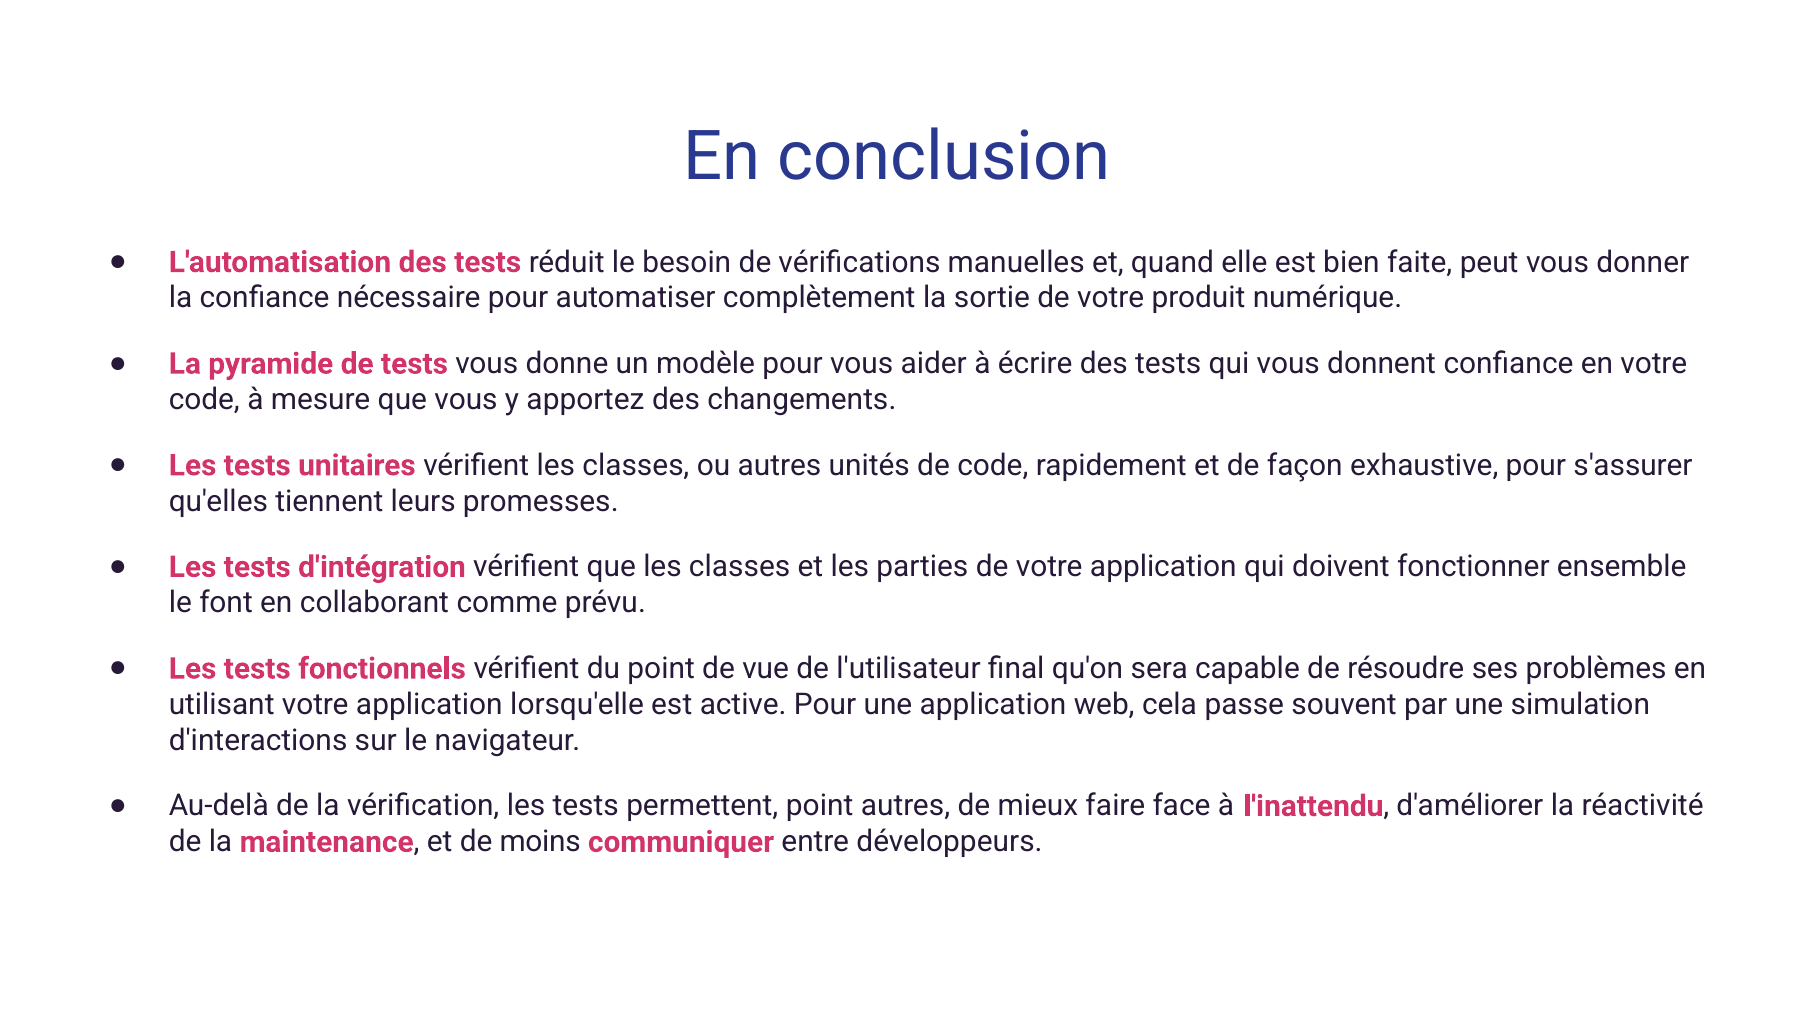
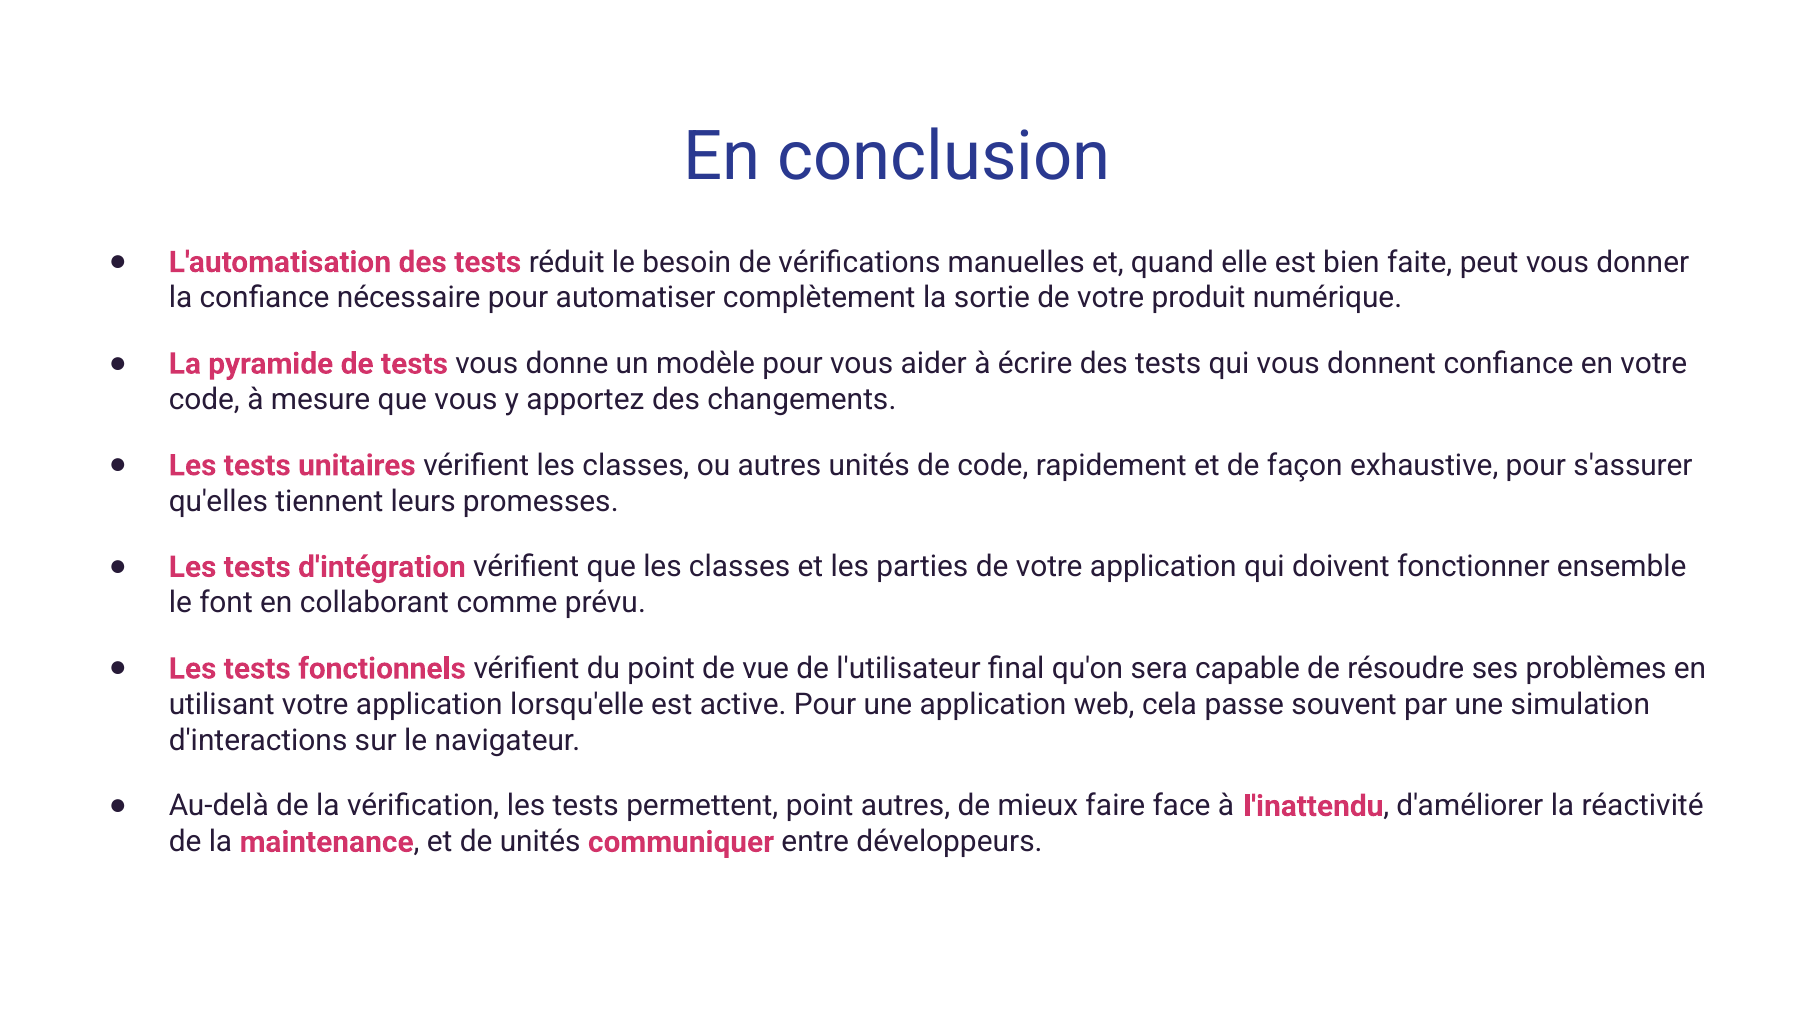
de moins: moins -> unités
